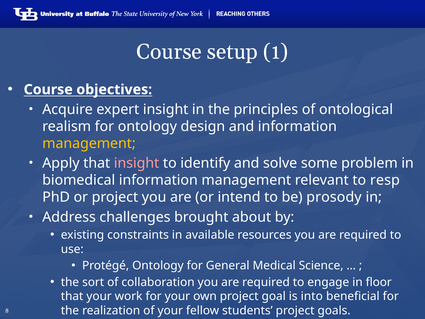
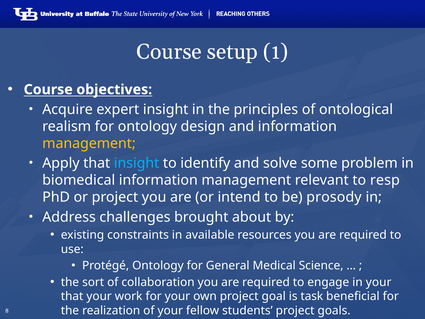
insight at (137, 163) colour: pink -> light blue
in floor: floor -> your
into: into -> task
